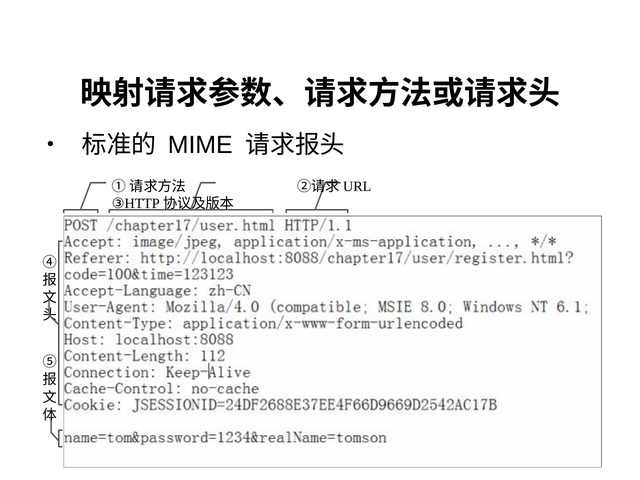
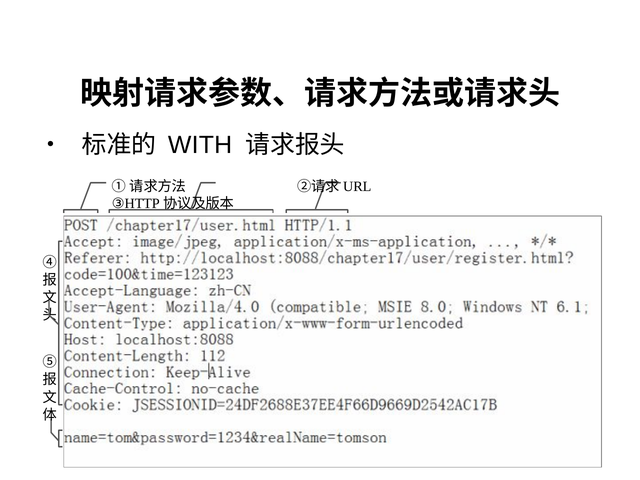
MIME: MIME -> WITH
